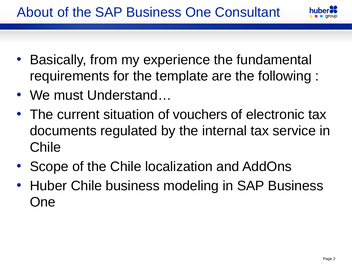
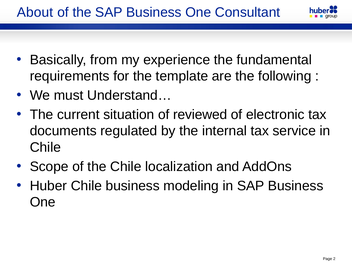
vouchers: vouchers -> reviewed
